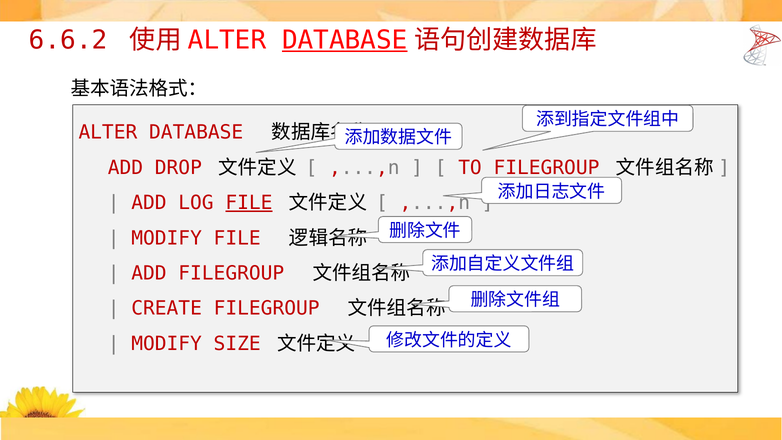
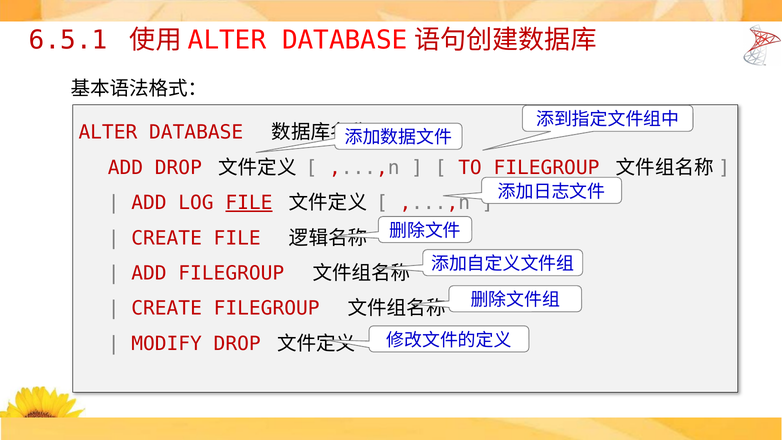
6.6.2: 6.6.2 -> 6.5.1
DATABASE at (345, 40) underline: present -> none
MODIFY at (167, 238): MODIFY -> CREATE
MODIFY SIZE: SIZE -> DROP
